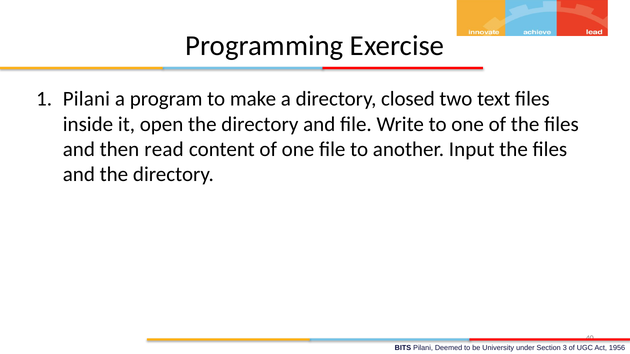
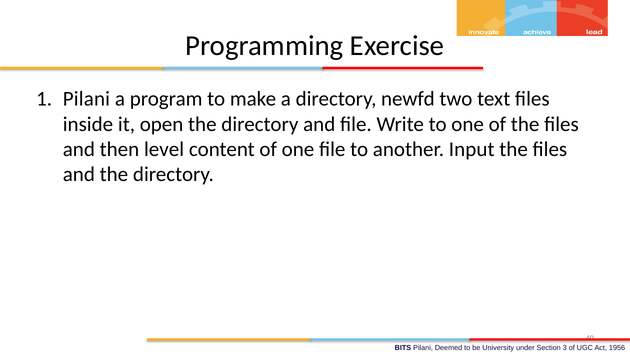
closed: closed -> newfd
read: read -> level
